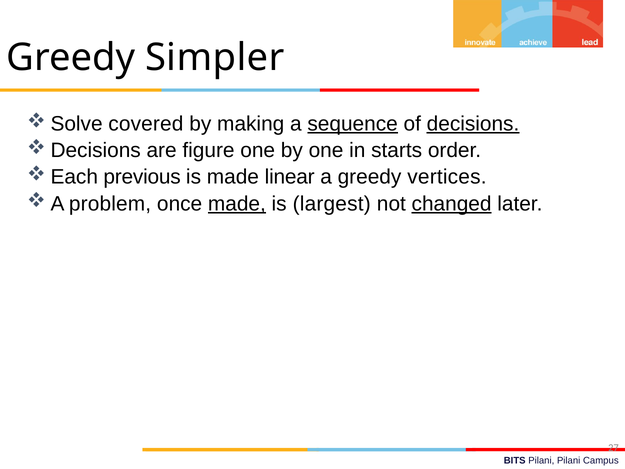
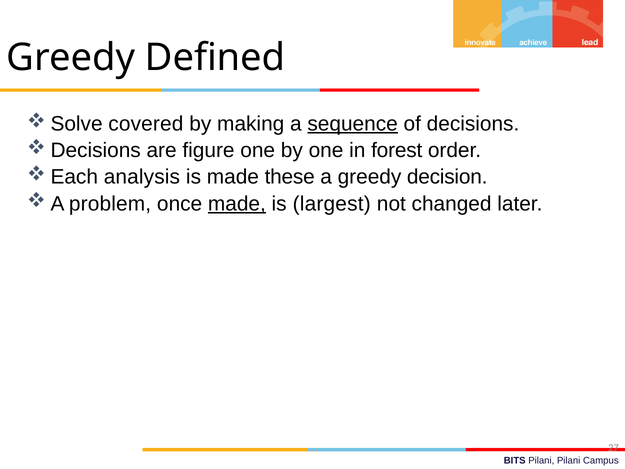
Simpler: Simpler -> Defined
decisions underline: present -> none
starts: starts -> forest
previous: previous -> analysis
linear: linear -> these
vertices: vertices -> decision
changed underline: present -> none
